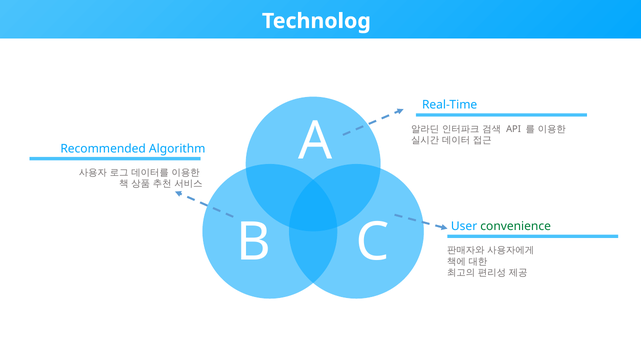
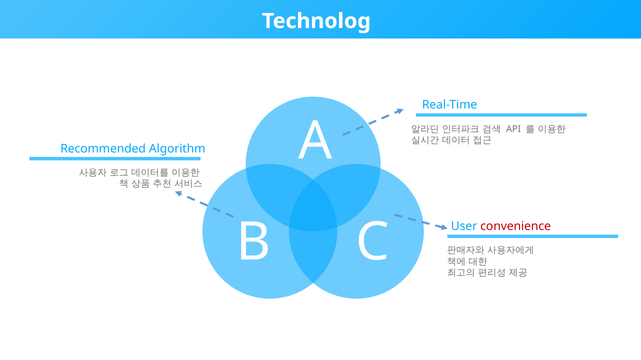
convenience colour: green -> red
